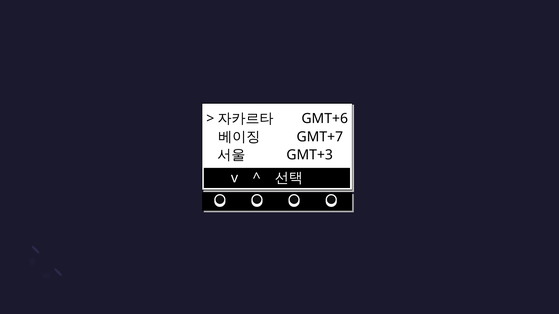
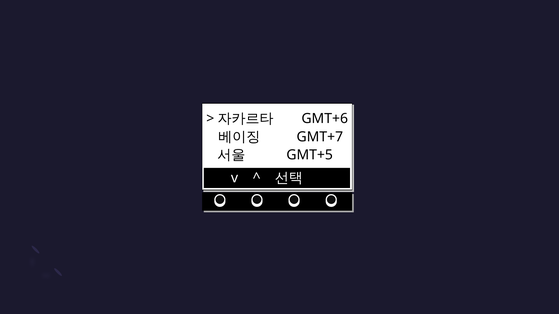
GMT+3: GMT+3 -> GMT+5
